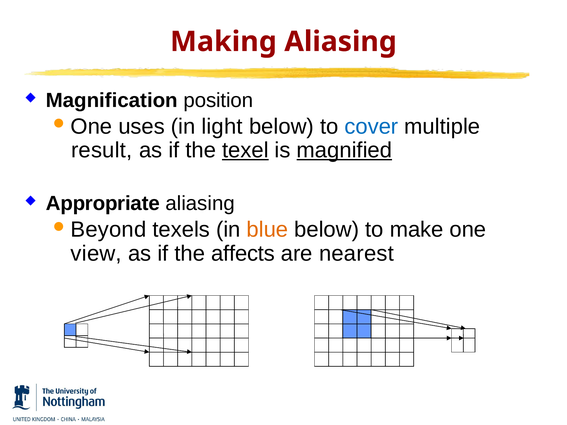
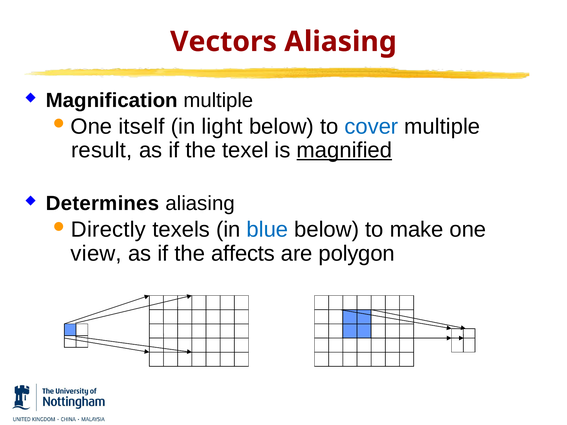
Making: Making -> Vectors
Magnification position: position -> multiple
uses: uses -> itself
texel underline: present -> none
Appropriate: Appropriate -> Determines
Beyond: Beyond -> Directly
blue colour: orange -> blue
nearest: nearest -> polygon
